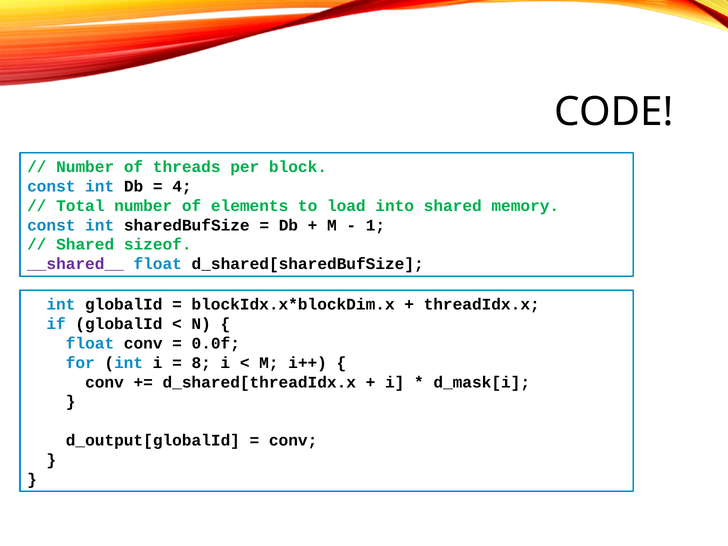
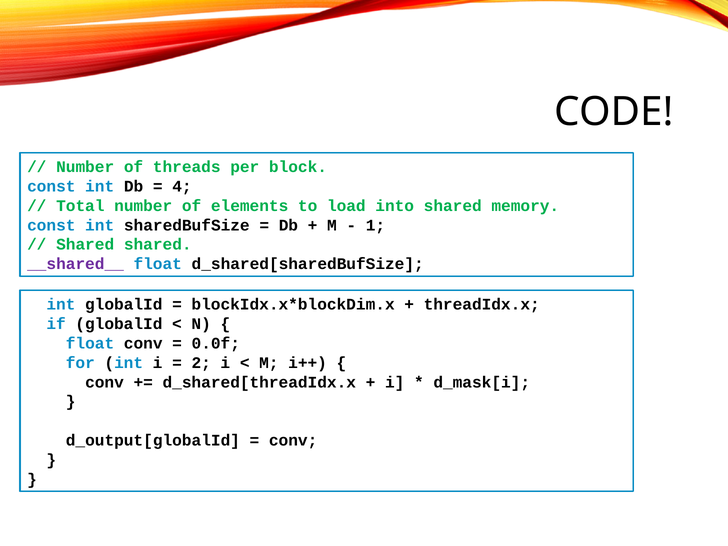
Shared sizeof: sizeof -> shared
8: 8 -> 2
